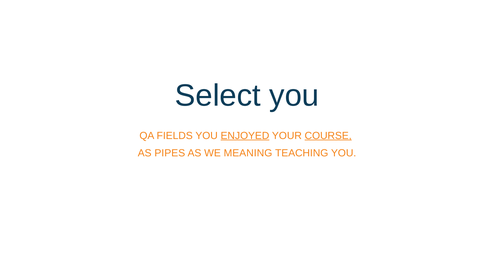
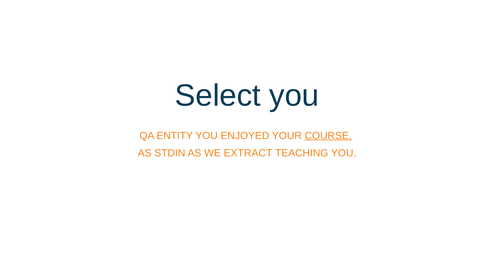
FIELDS: FIELDS -> ENTITY
ENJOYED underline: present -> none
PIPES: PIPES -> STDIN
MEANING: MEANING -> EXTRACT
